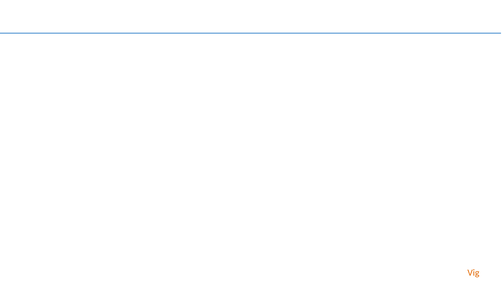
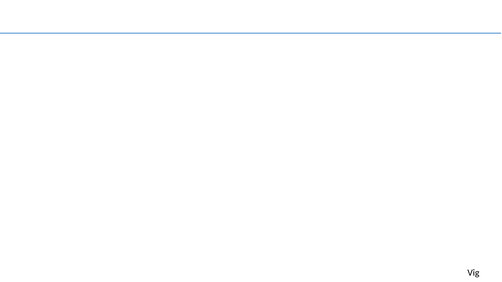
Vig colour: orange -> black
